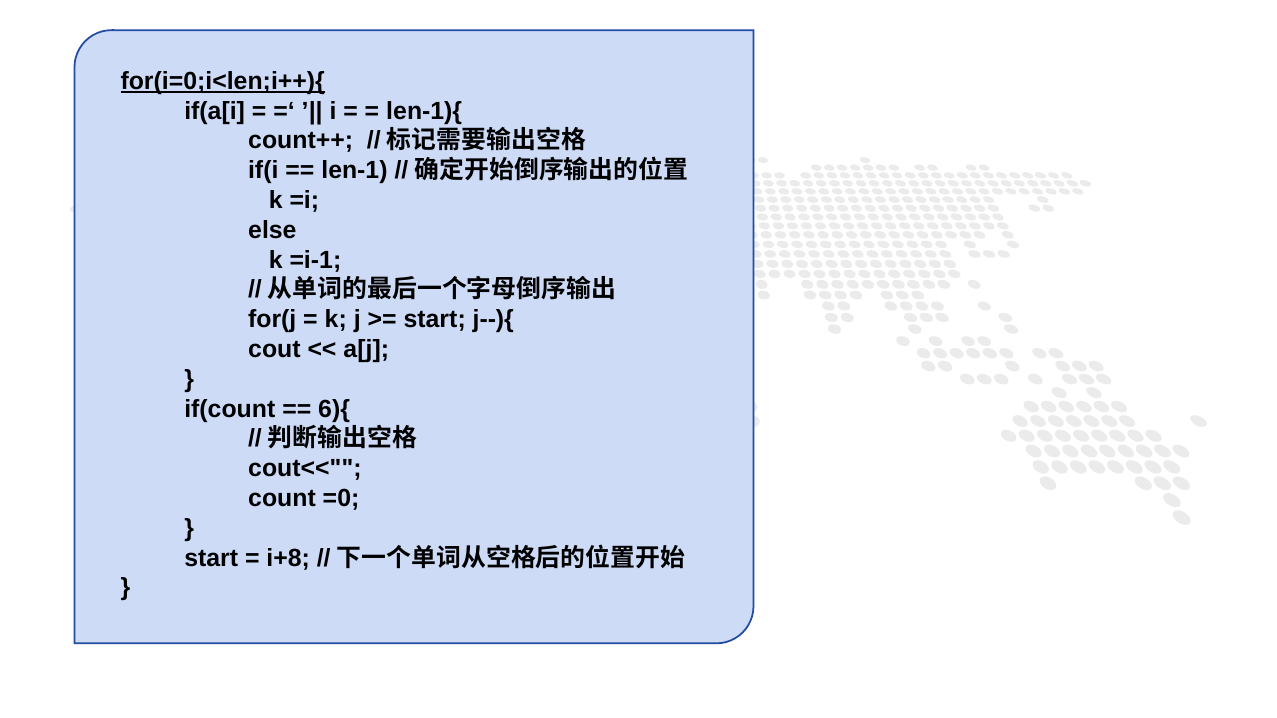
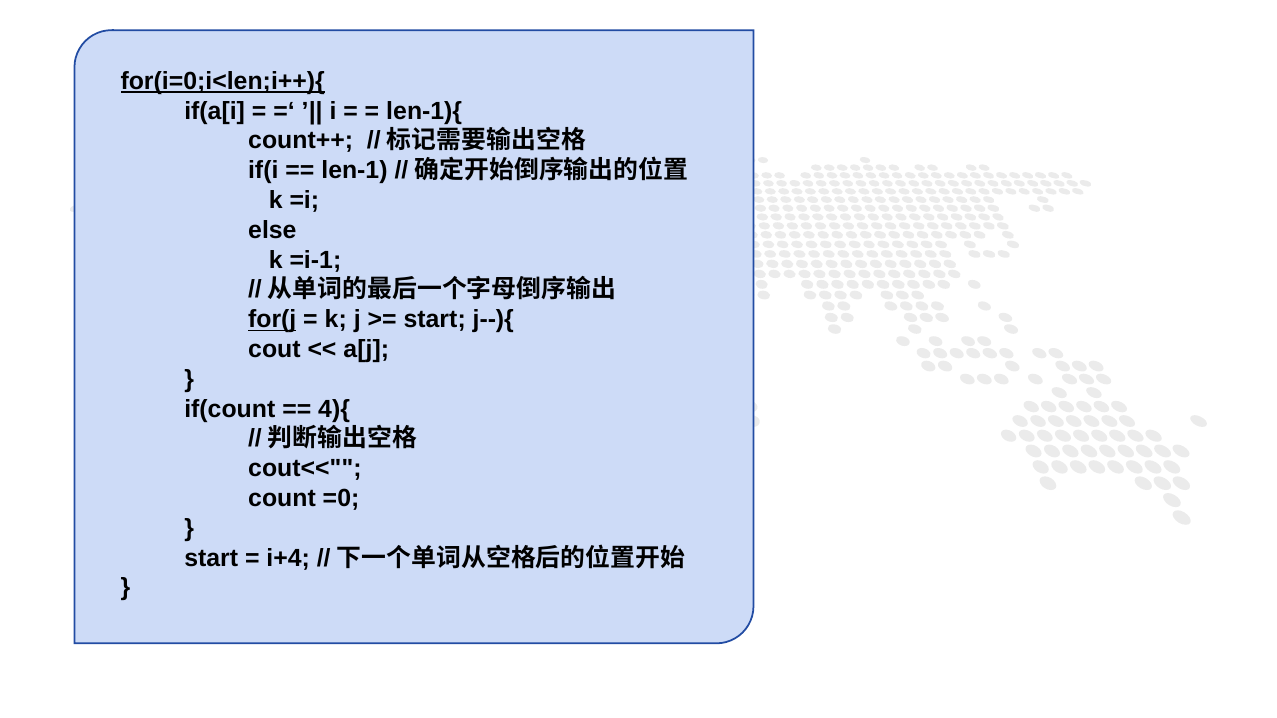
for(j underline: none -> present
6){: 6){ -> 4){
i+8: i+8 -> i+4
